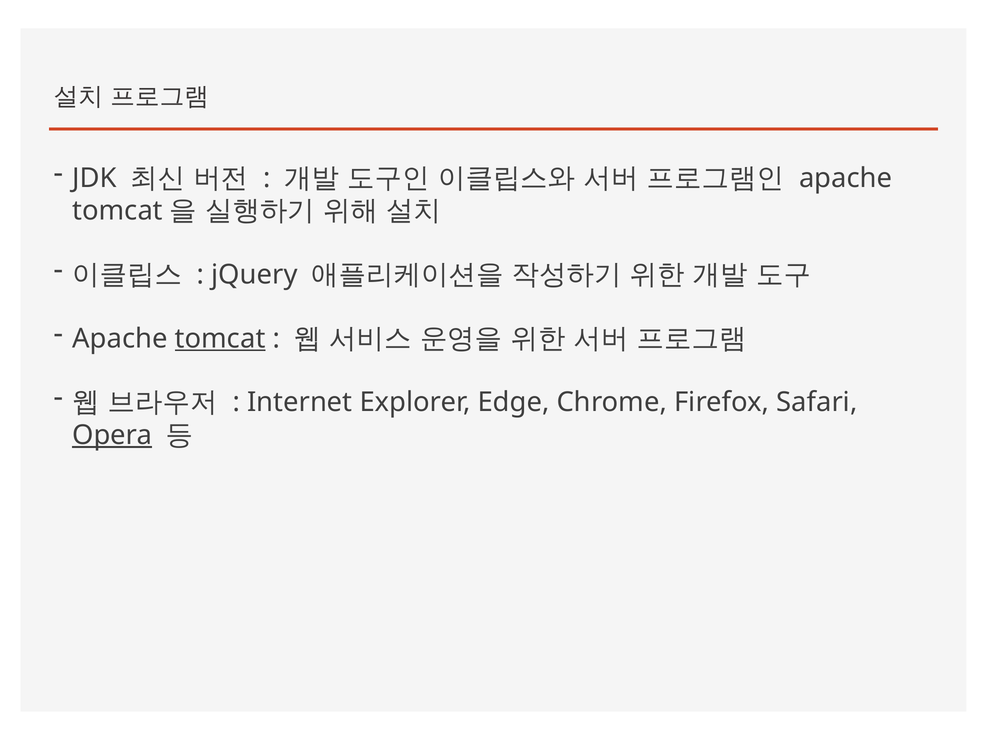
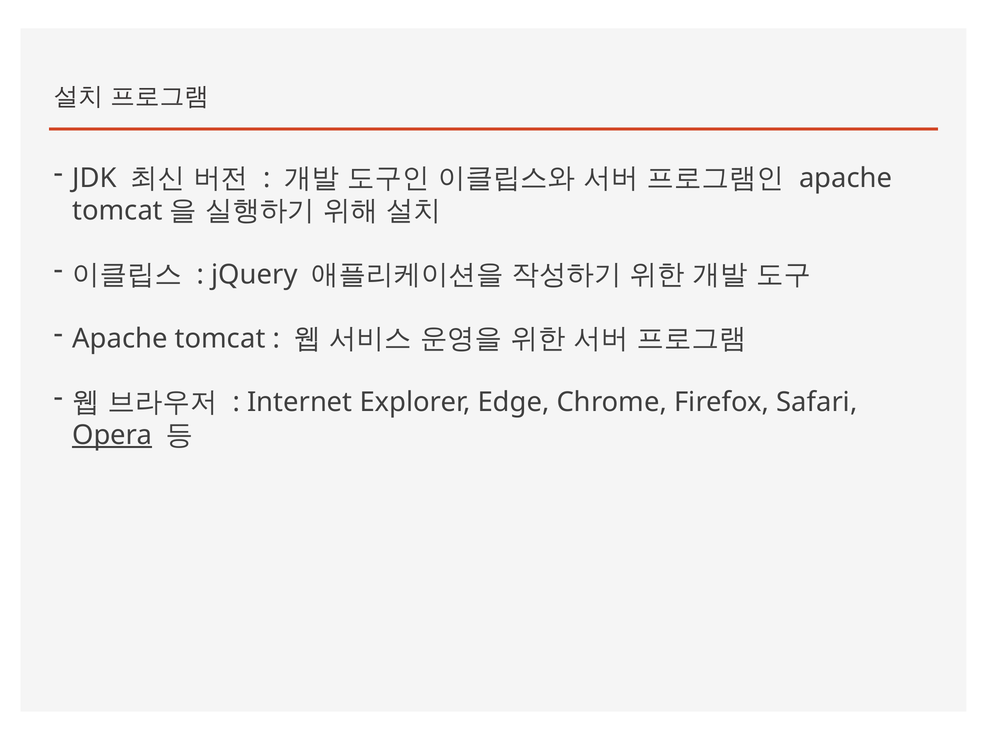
tomcat underline: present -> none
